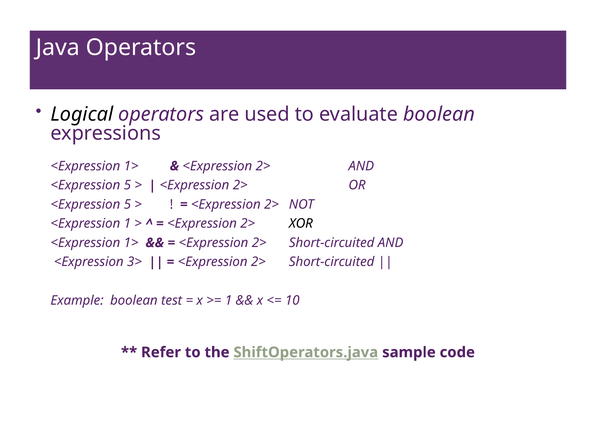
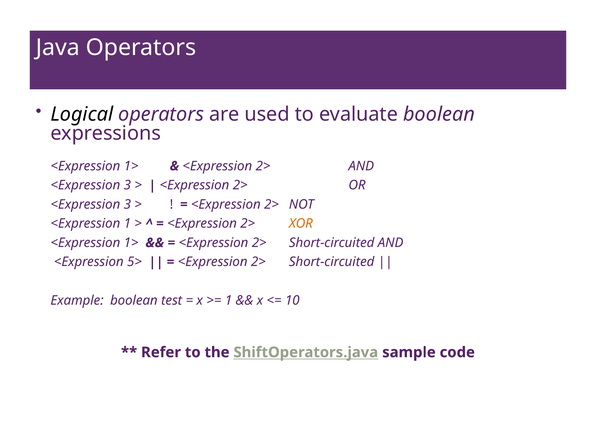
5 at (127, 185): 5 -> 3
5 at (127, 204): 5 -> 3
XOR colour: black -> orange
3>: 3> -> 5>
